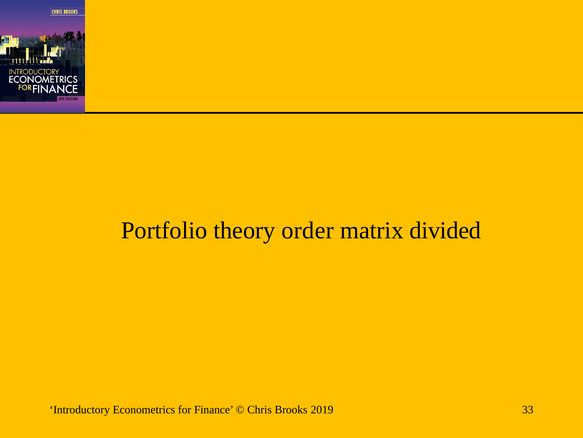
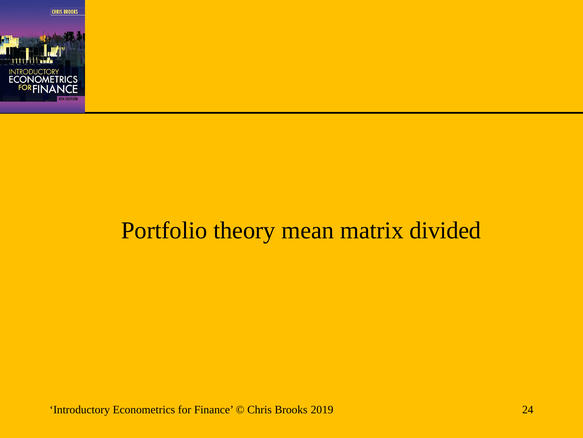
order: order -> mean
33: 33 -> 24
